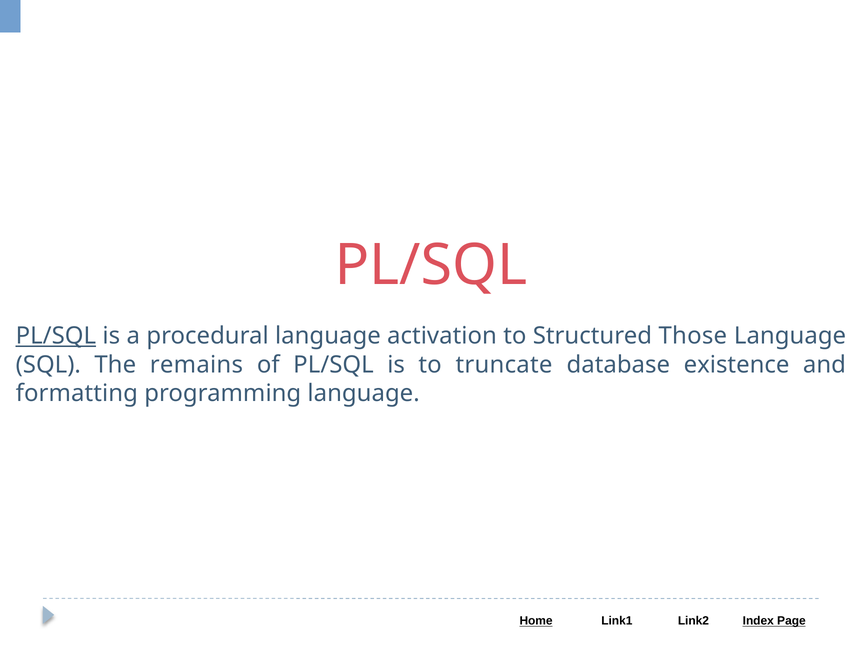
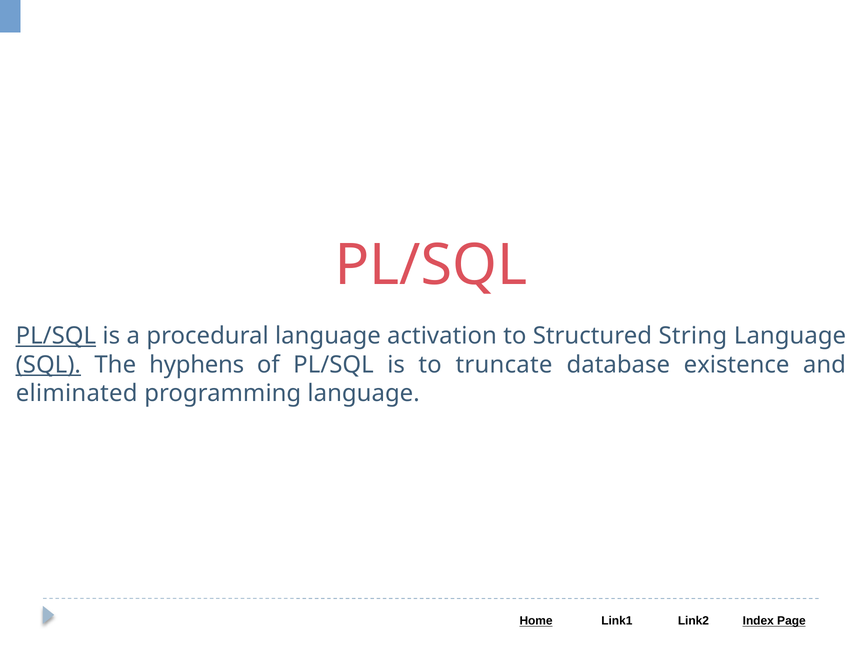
Those: Those -> String
SQL underline: none -> present
remains: remains -> hyphens
formatting: formatting -> eliminated
